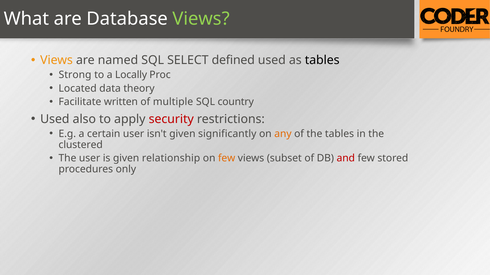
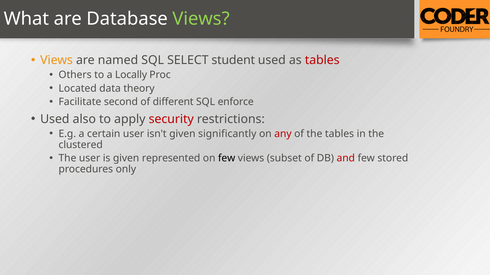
defined: defined -> student
tables at (322, 60) colour: black -> red
Strong: Strong -> Others
written: written -> second
multiple: multiple -> different
country: country -> enforce
any colour: orange -> red
relationship: relationship -> represented
few at (227, 159) colour: orange -> black
